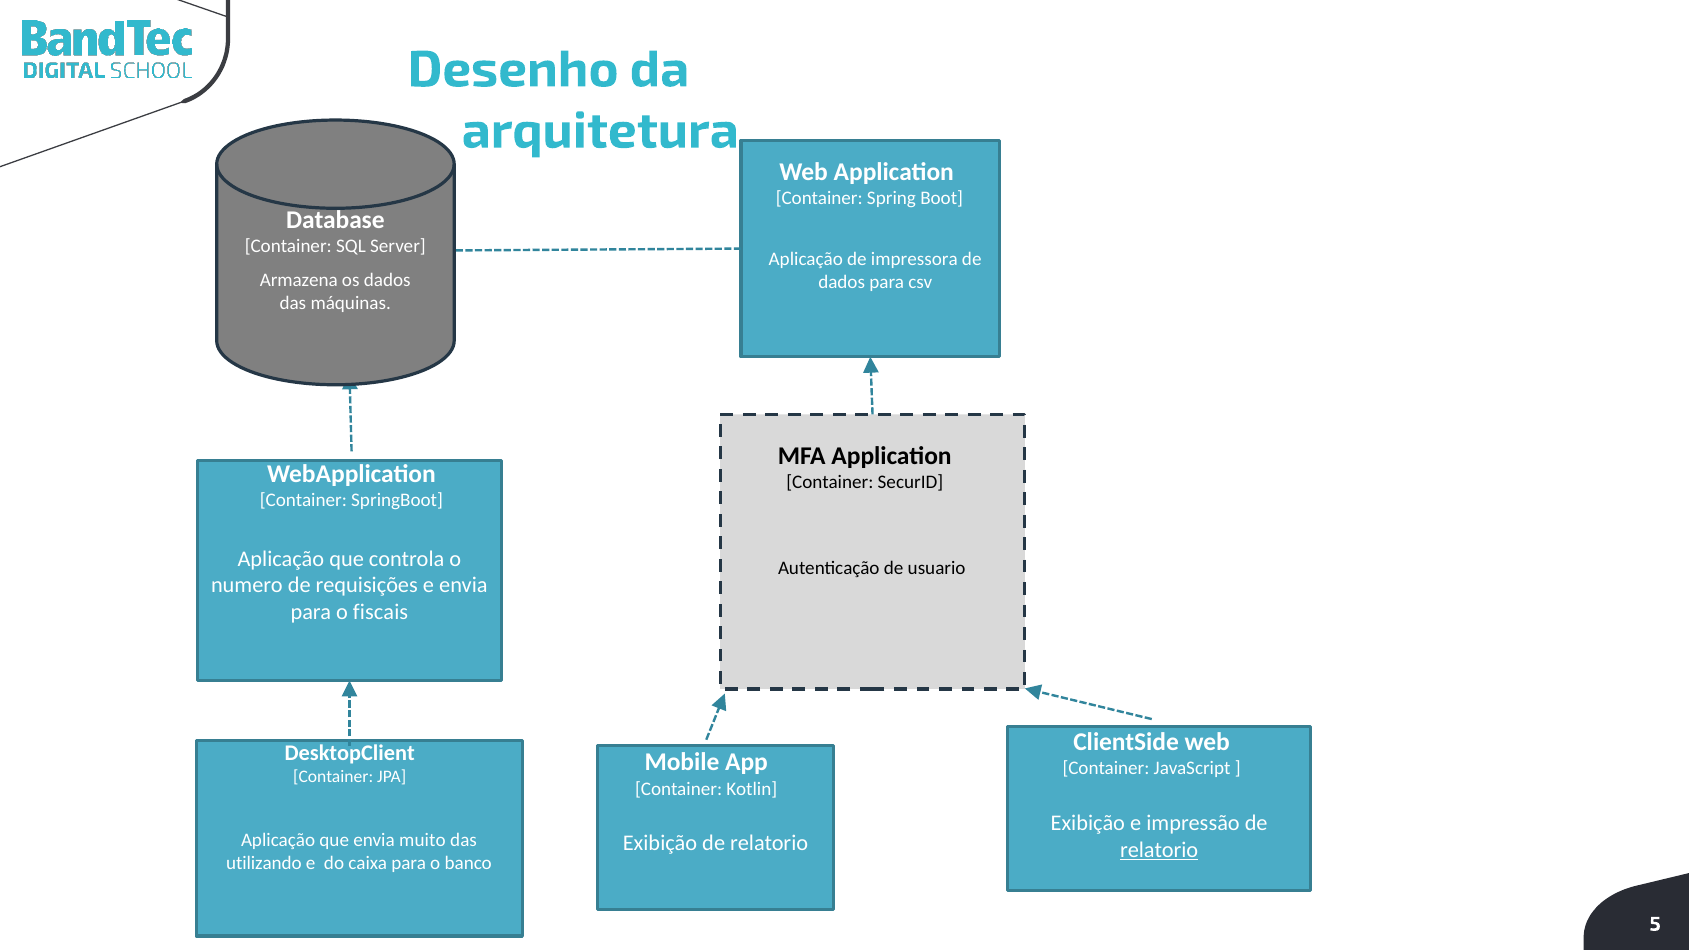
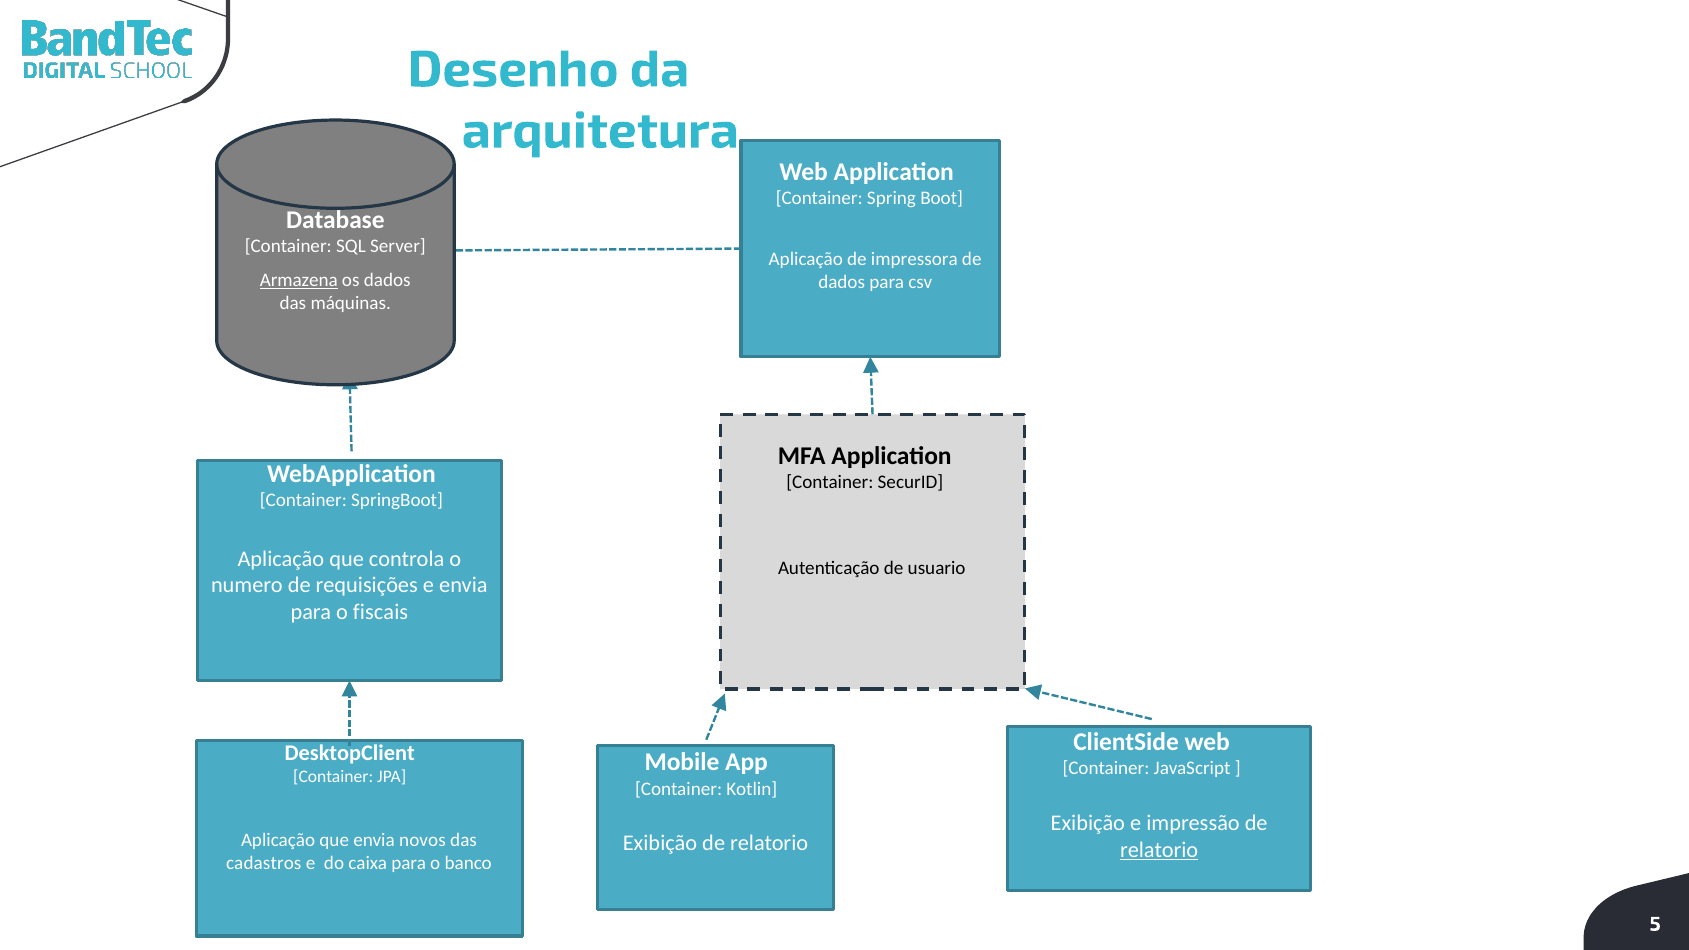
Armazena underline: none -> present
muito: muito -> novos
utilizando: utilizando -> cadastros
